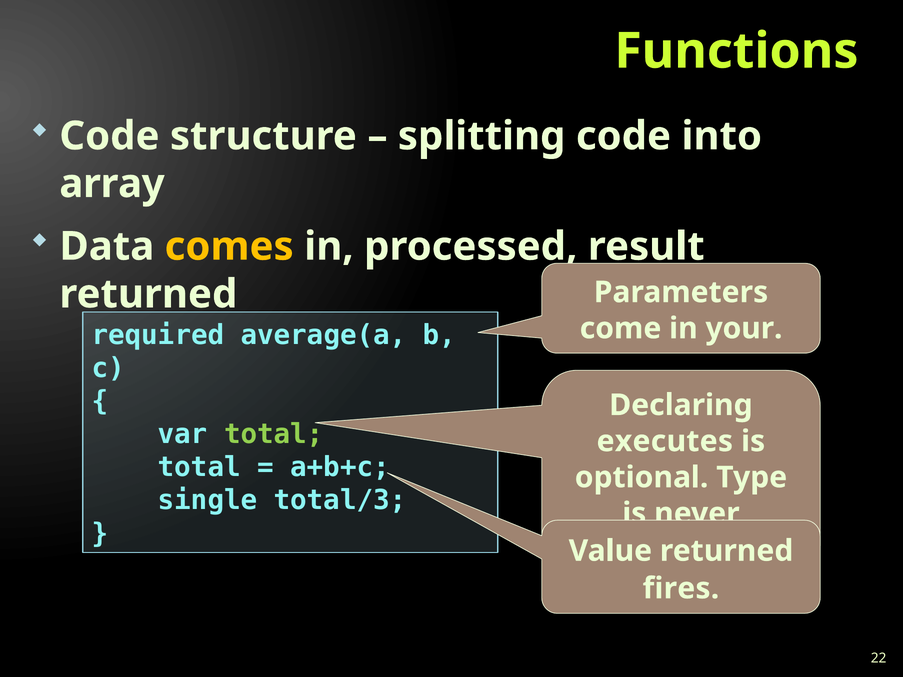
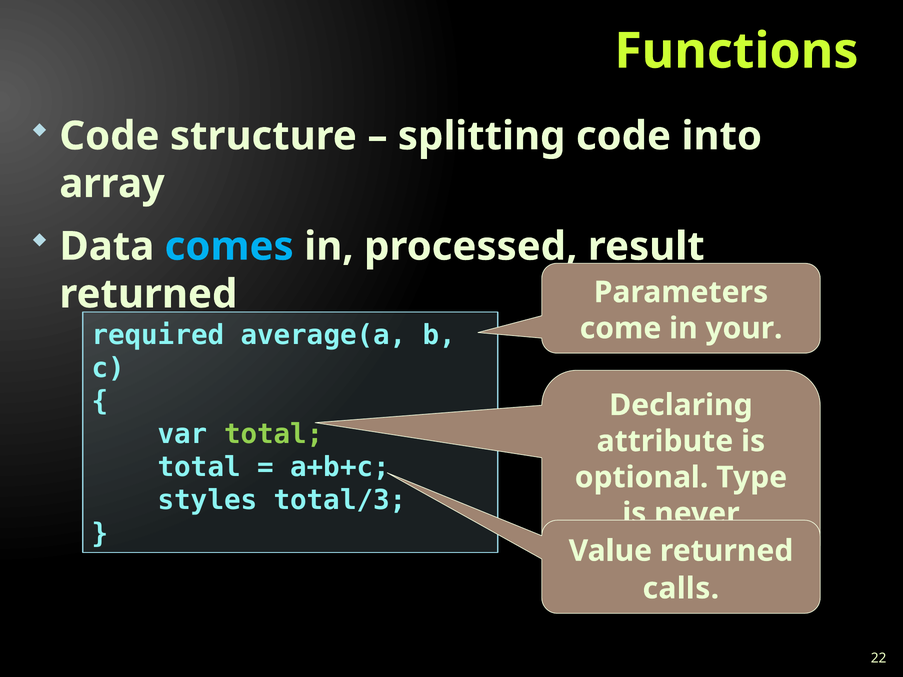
comes colour: yellow -> light blue
executes: executes -> attribute
single: single -> styles
fires: fires -> calls
